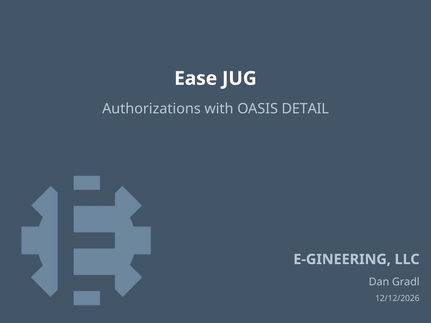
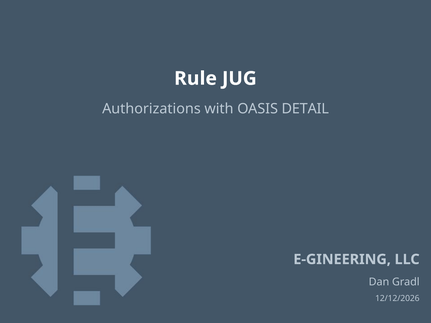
Ease: Ease -> Rule
